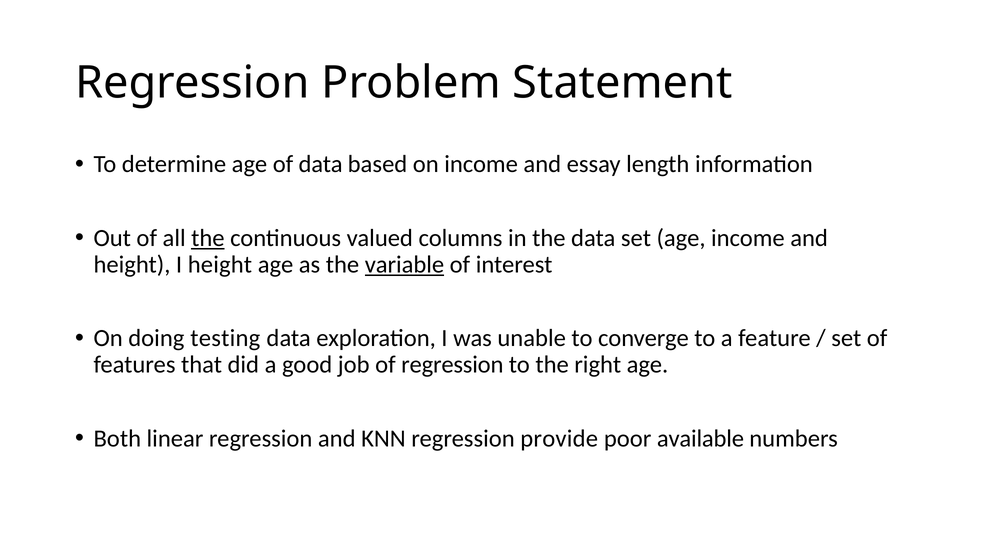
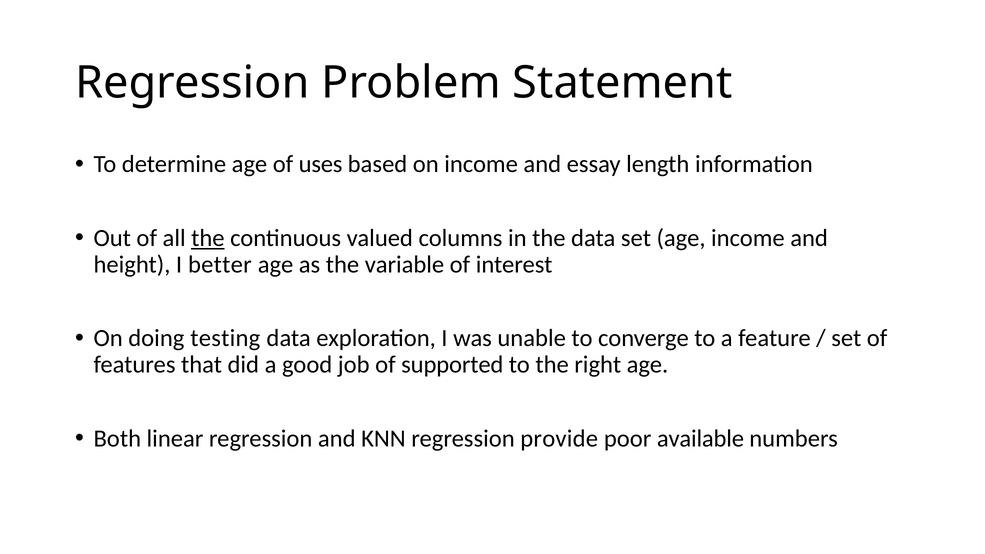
of data: data -> uses
I height: height -> better
variable underline: present -> none
of regression: regression -> supported
